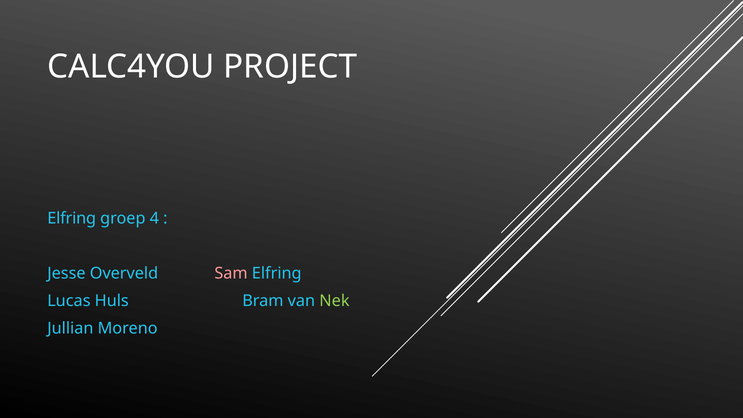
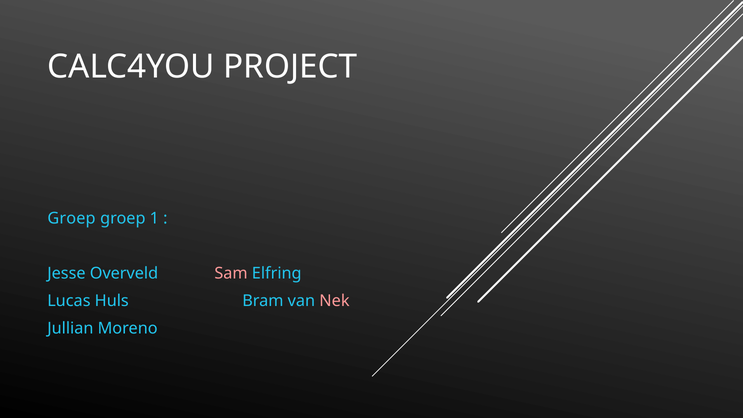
Elfring at (72, 219): Elfring -> Groep
4: 4 -> 1
Nek colour: light green -> pink
